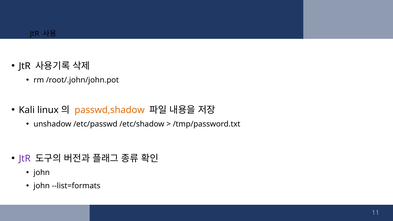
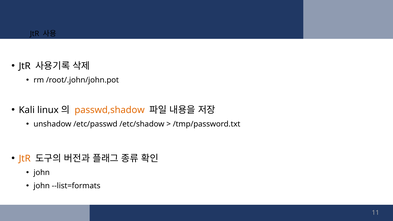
JtR at (25, 159) colour: purple -> orange
